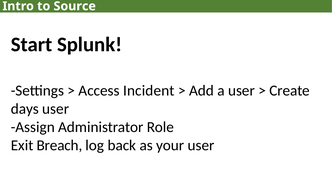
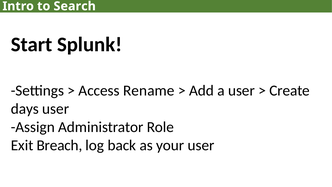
Source: Source -> Search
Incident: Incident -> Rename
